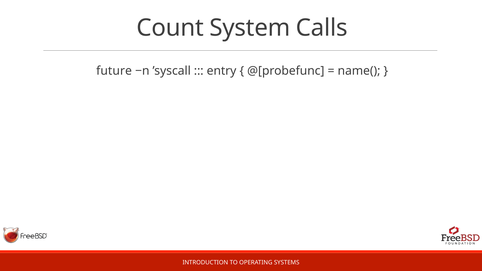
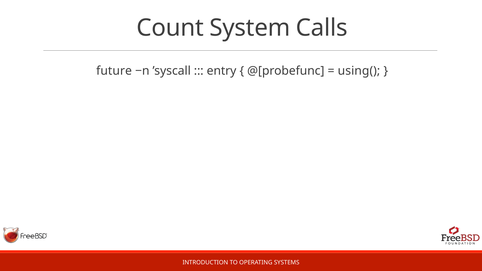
name(: name( -> using(
